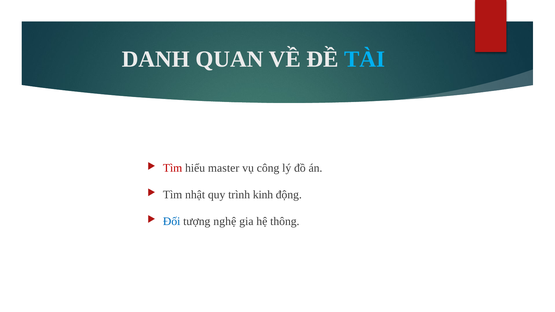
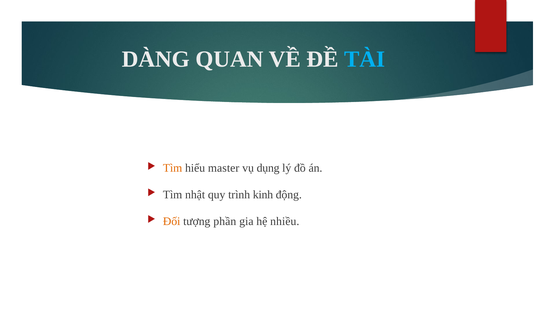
DANH: DANH -> DÀNG
Tìm at (173, 168) colour: red -> orange
công: công -> dụng
Đối colour: blue -> orange
nghệ: nghệ -> phần
thông: thông -> nhiều
